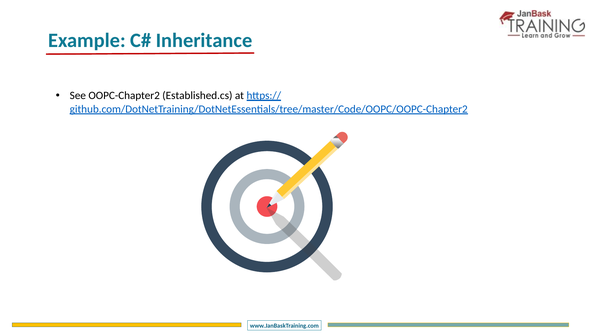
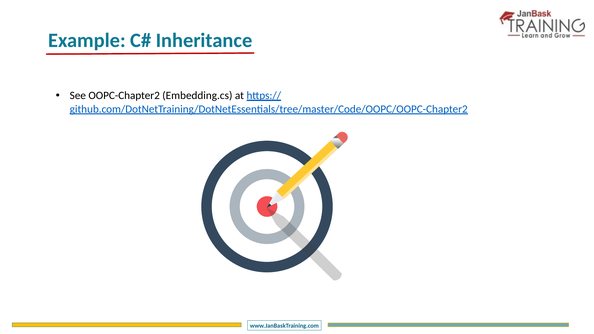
Established.cs: Established.cs -> Embedding.cs
